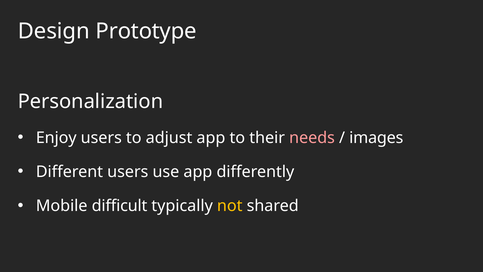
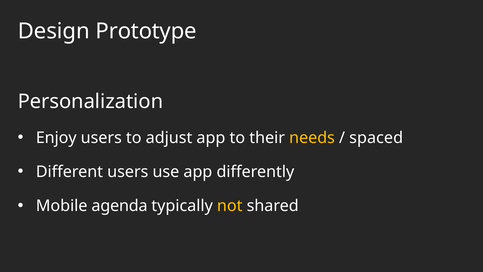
needs colour: pink -> yellow
images: images -> spaced
difficult: difficult -> agenda
